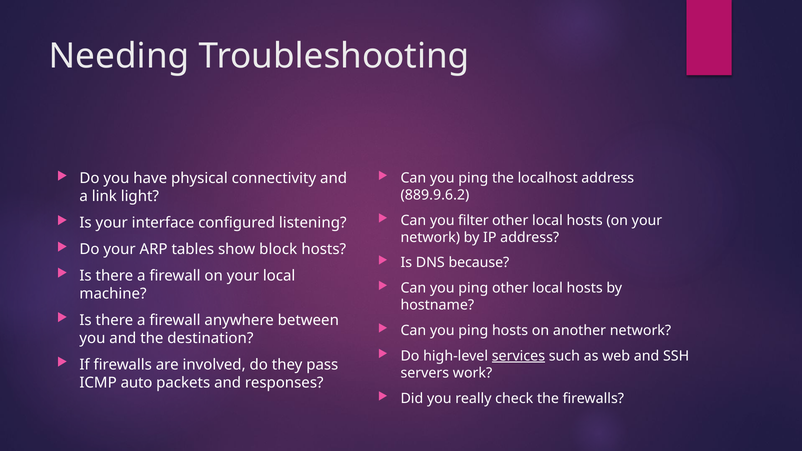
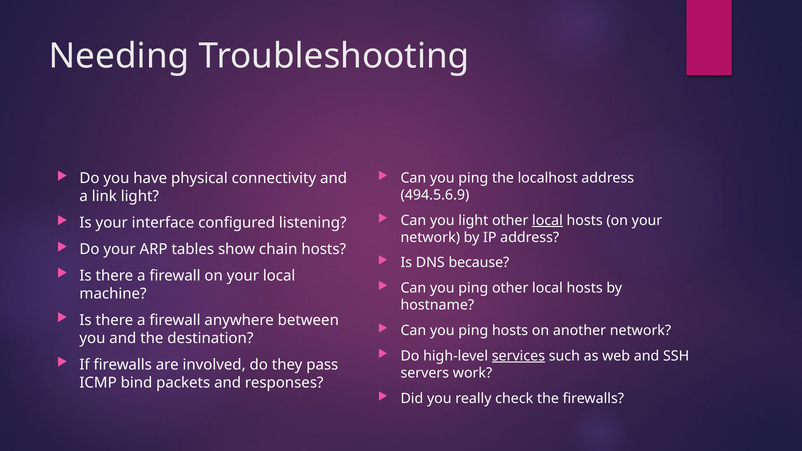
889.9.6.2: 889.9.6.2 -> 494.5.6.9
you filter: filter -> light
local at (547, 220) underline: none -> present
block: block -> chain
auto: auto -> bind
